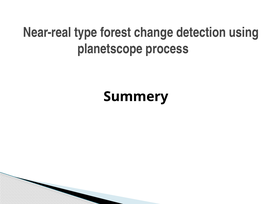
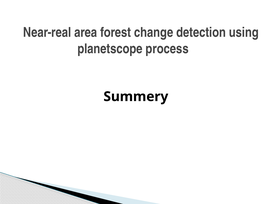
type: type -> area
